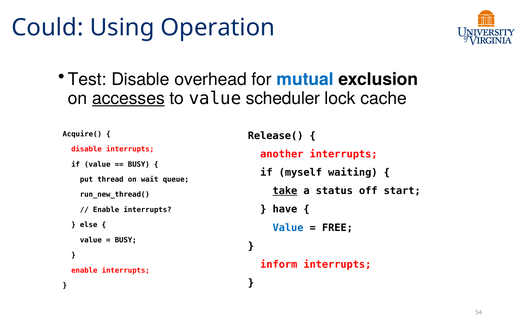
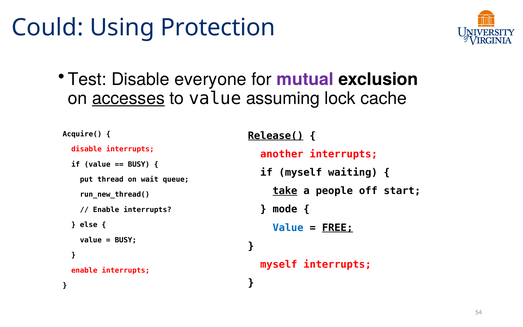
Operation: Operation -> Protection
overhead: overhead -> everyone
mutual colour: blue -> purple
scheduler: scheduler -> assuming
Release( underline: none -> present
status: status -> people
have: have -> mode
FREE underline: none -> present
inform at (279, 264): inform -> myself
